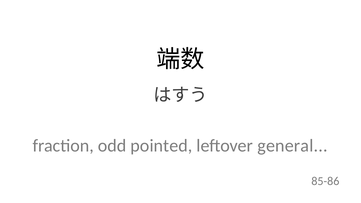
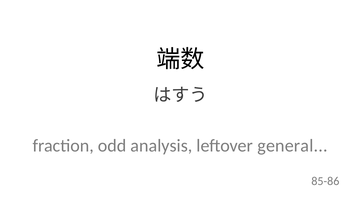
pointed: pointed -> analysis
